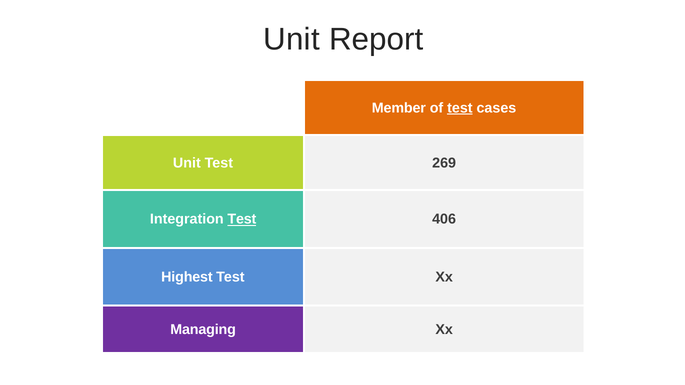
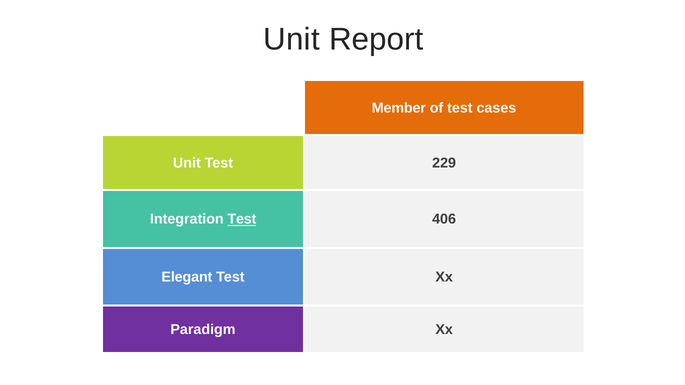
test at (460, 108) underline: present -> none
269: 269 -> 229
Highest: Highest -> Elegant
Managing: Managing -> Paradigm
